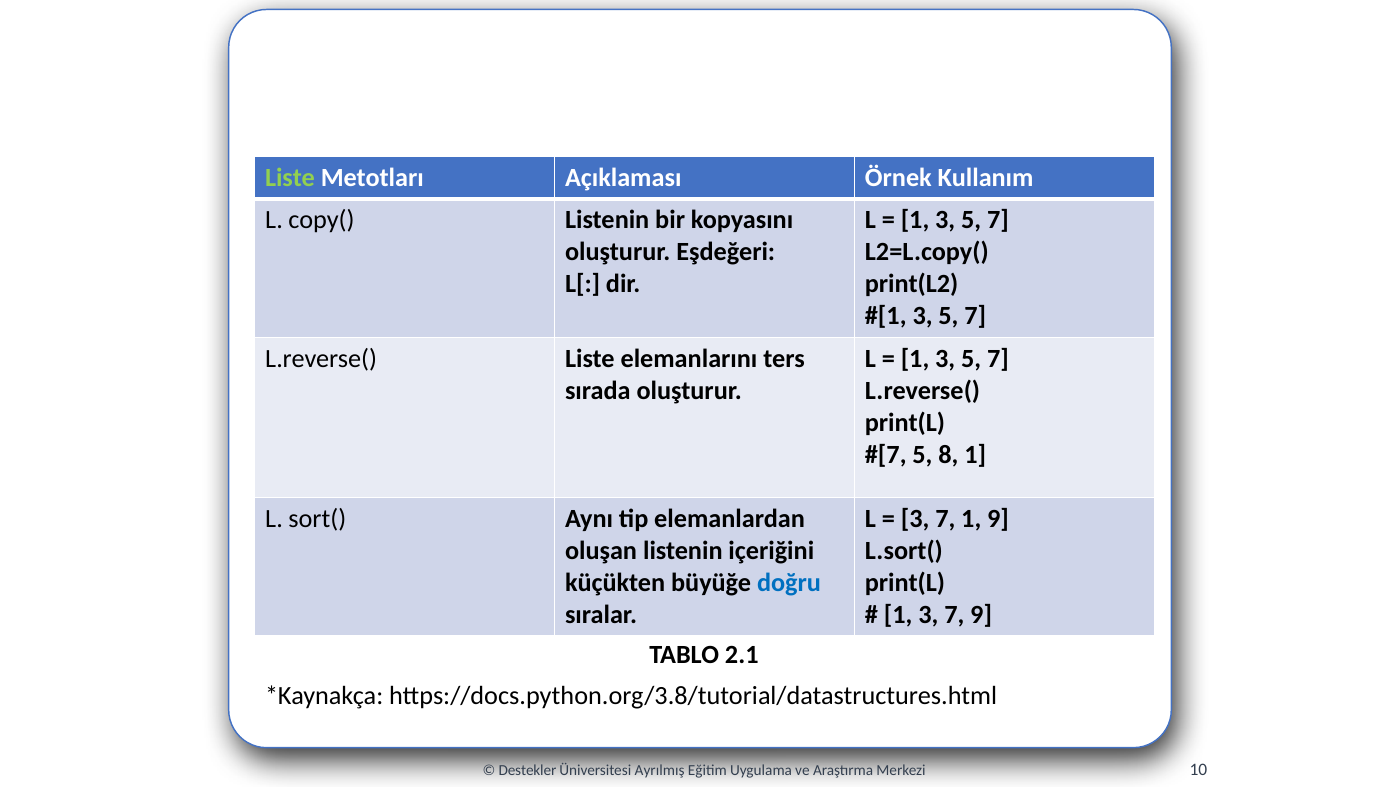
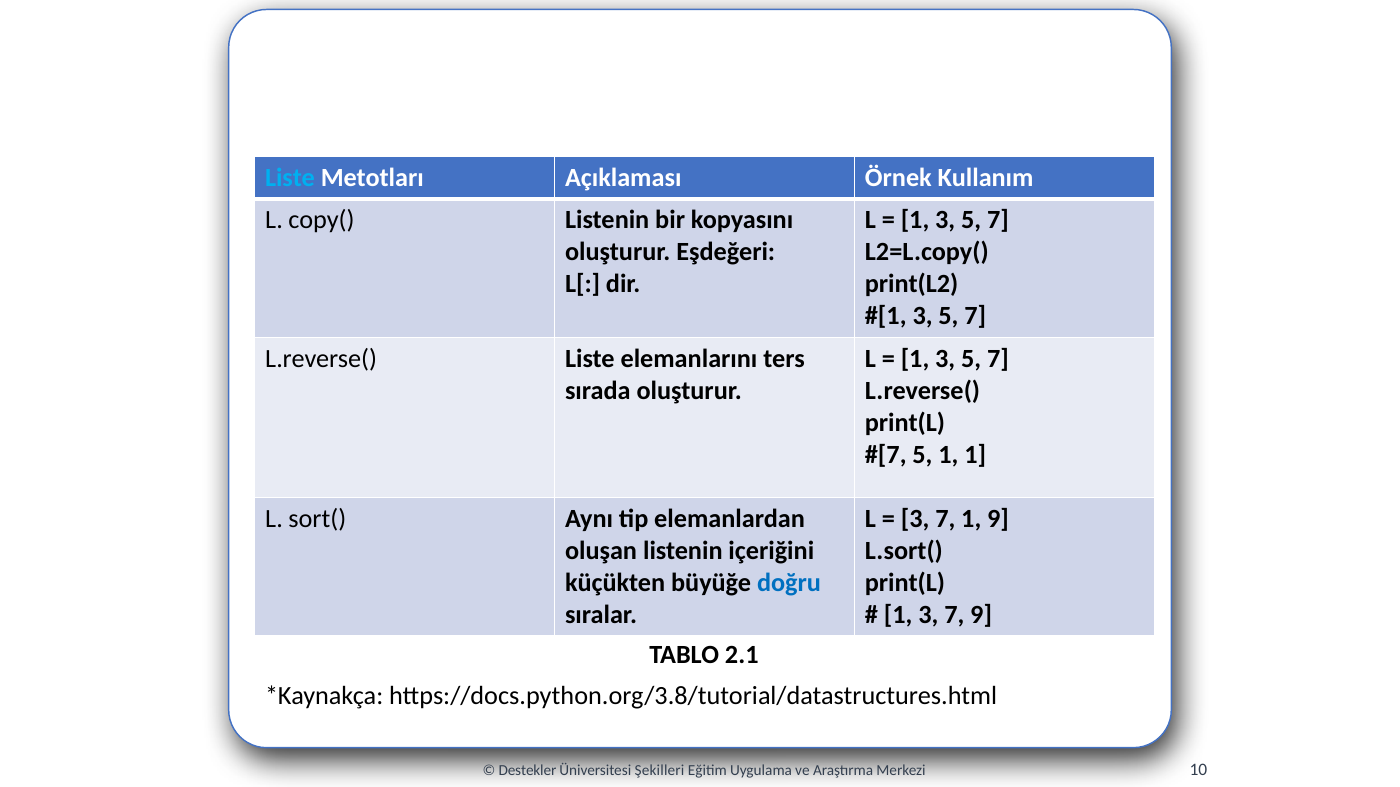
Liste at (290, 178) colour: light green -> light blue
5 8: 8 -> 1
Ayrılmış: Ayrılmış -> Şekilleri
